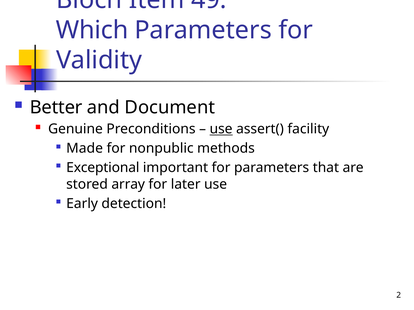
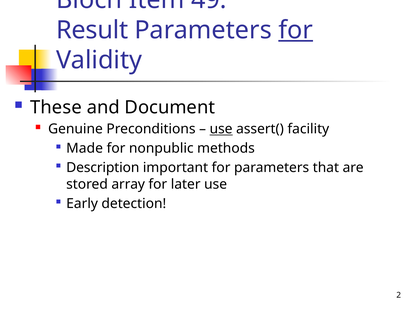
Which: Which -> Result
for at (296, 30) underline: none -> present
Better: Better -> These
Exceptional: Exceptional -> Description
